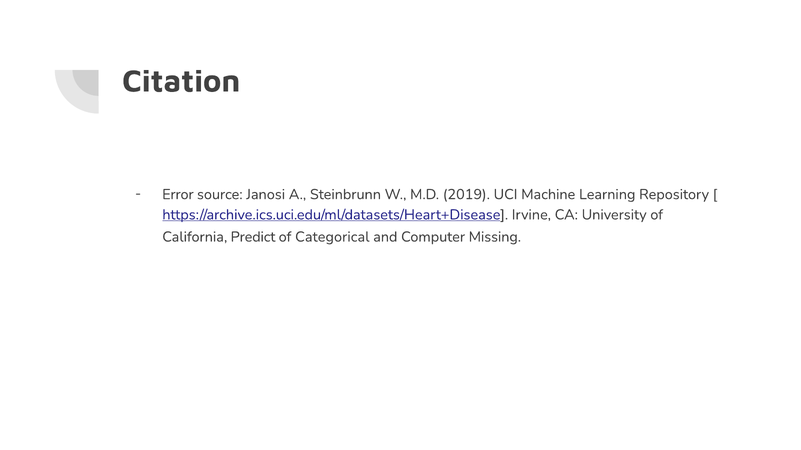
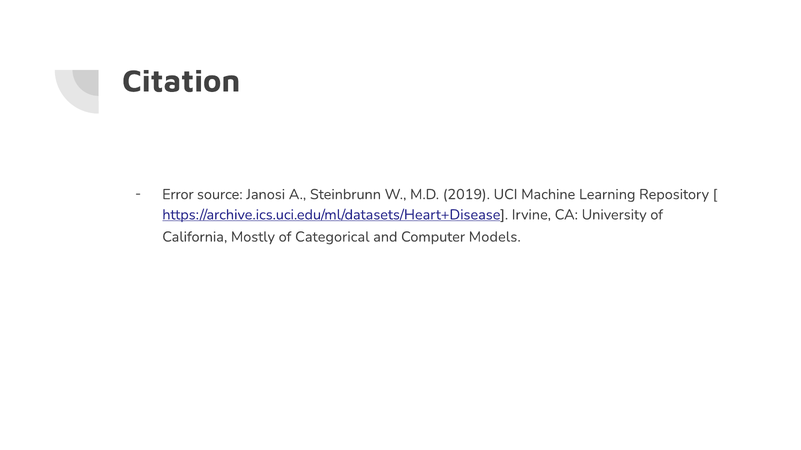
Predict: Predict -> Mostly
Missing: Missing -> Models
